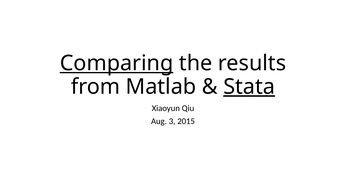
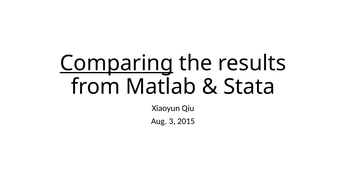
Stata underline: present -> none
